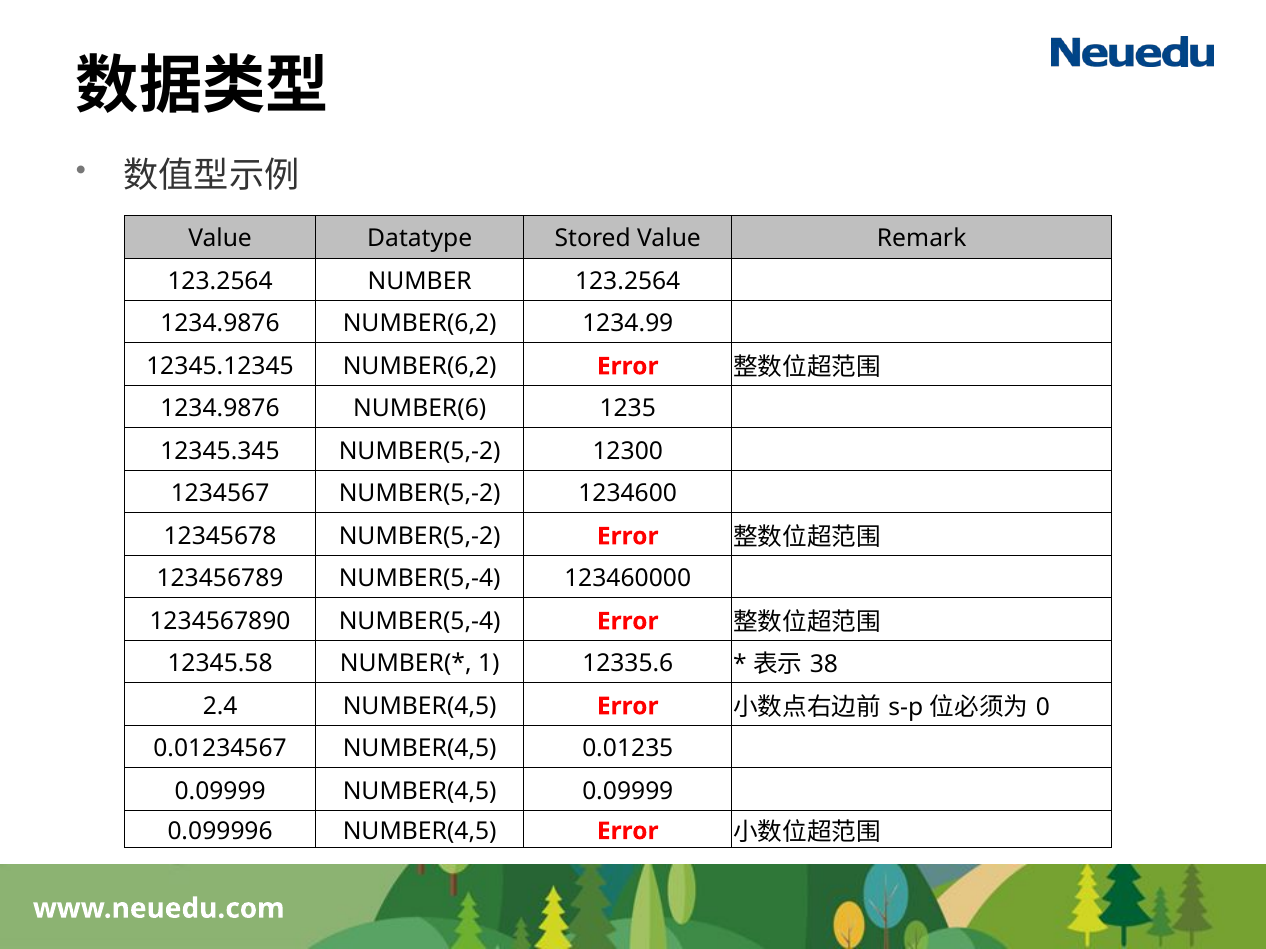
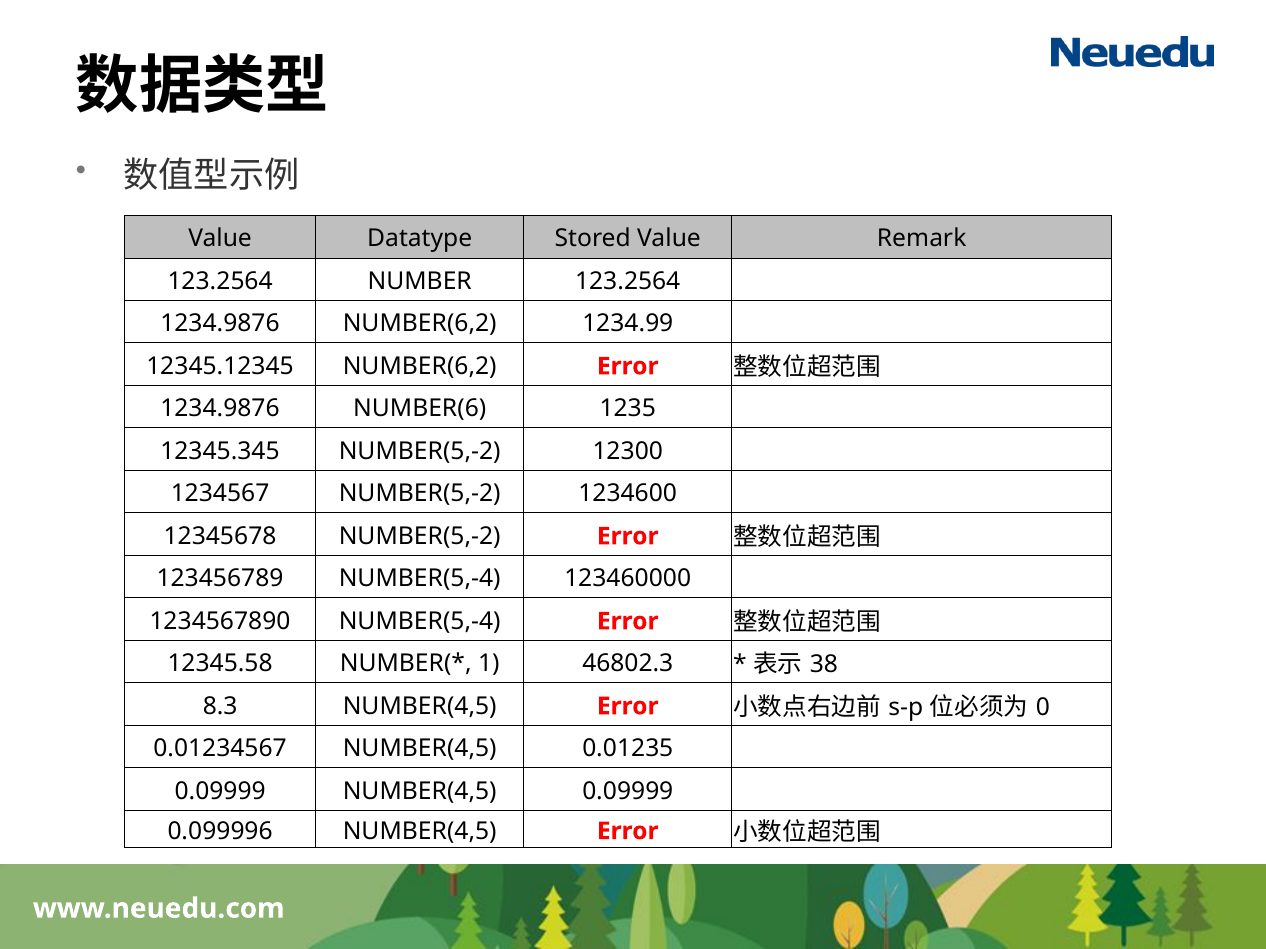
12335.6: 12335.6 -> 46802.3
2.4: 2.4 -> 8.3
